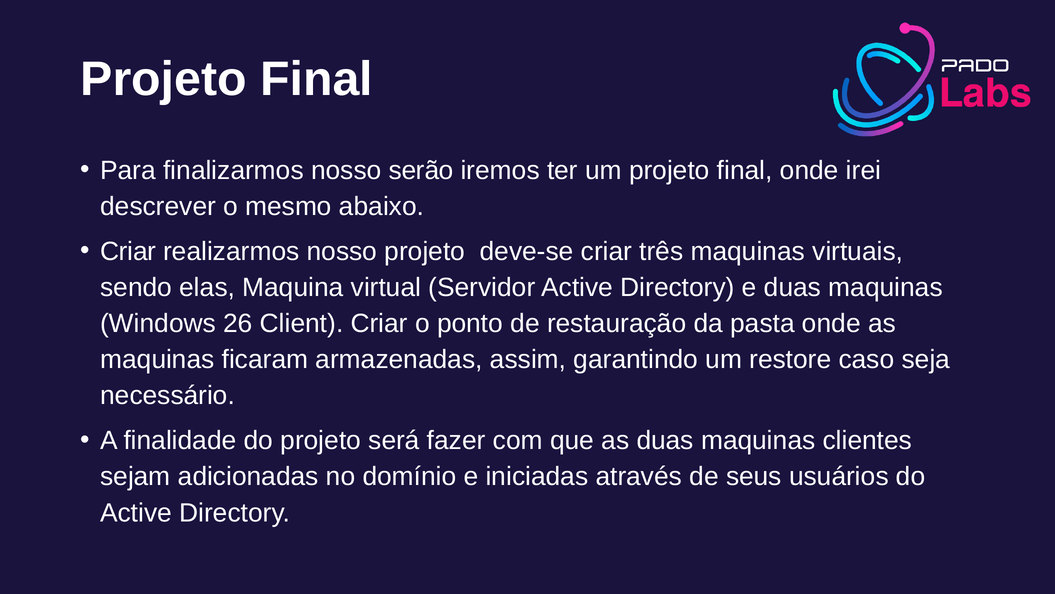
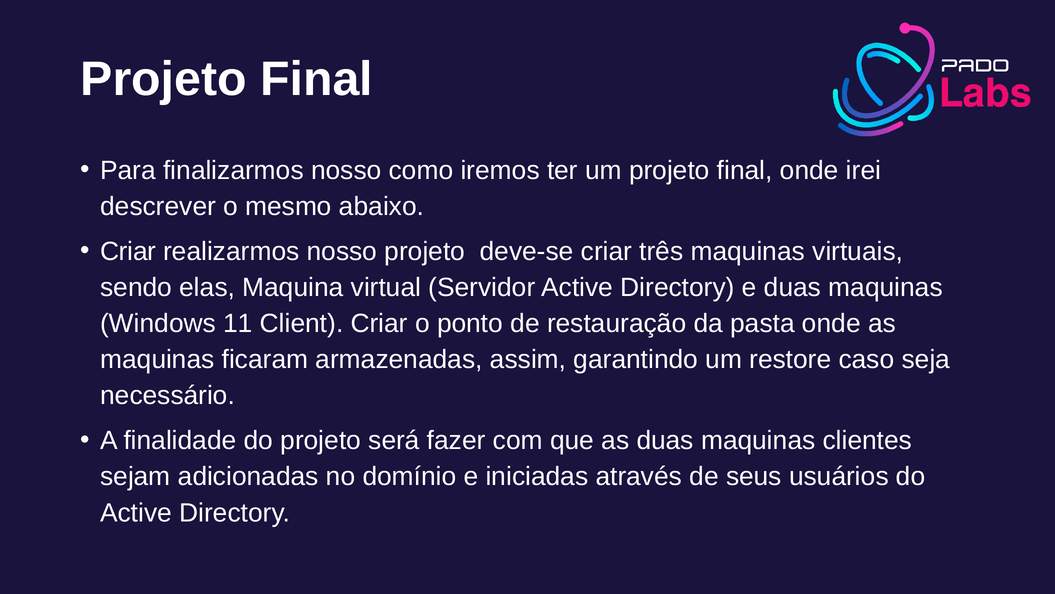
serão: serão -> como
26: 26 -> 11
